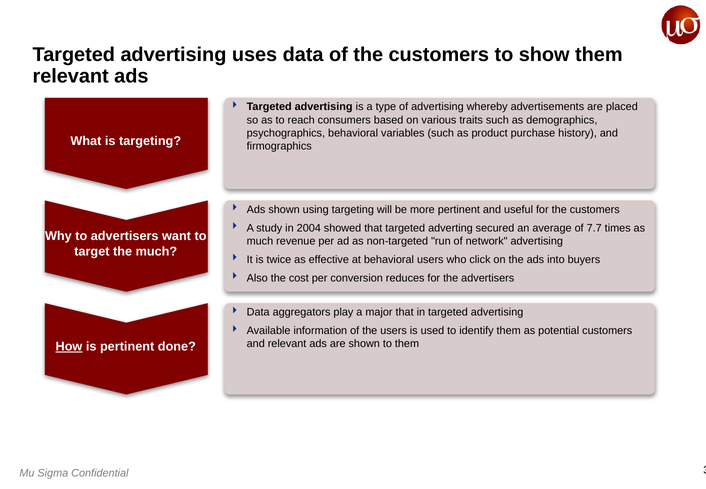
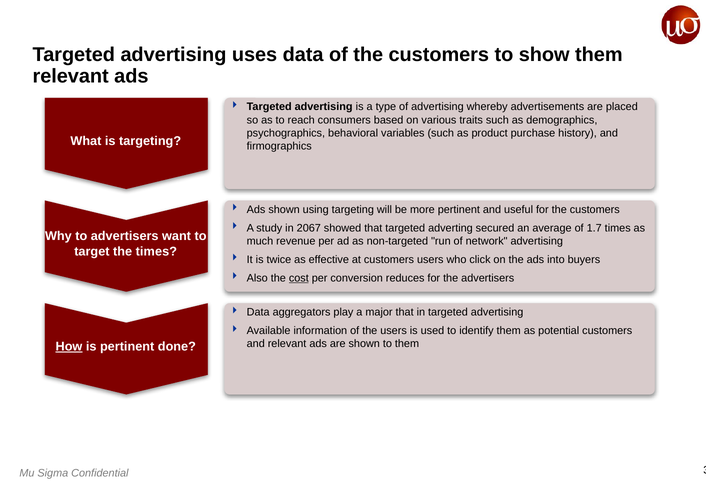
2004: 2004 -> 2067
7.7: 7.7 -> 1.7
the much: much -> times
at behavioral: behavioral -> customers
cost underline: none -> present
